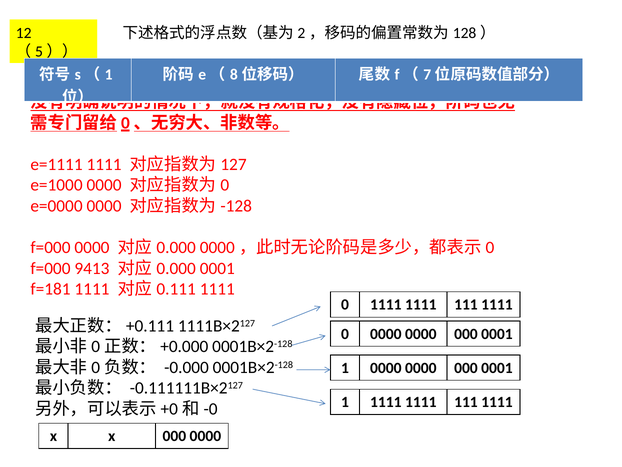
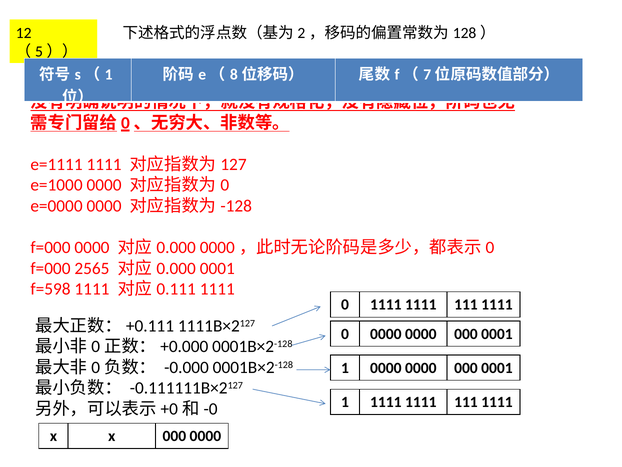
9413: 9413 -> 2565
f=181: f=181 -> f=598
